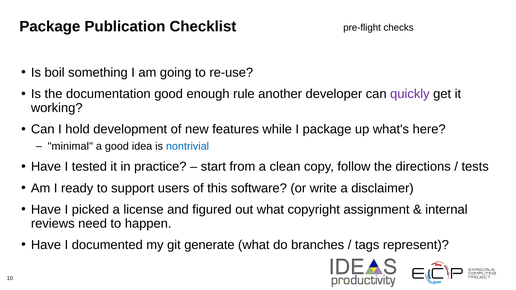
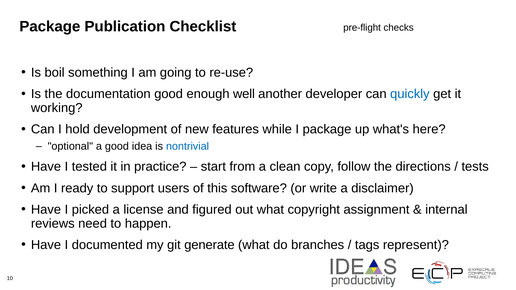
rule: rule -> well
quickly colour: purple -> blue
minimal: minimal -> optional
